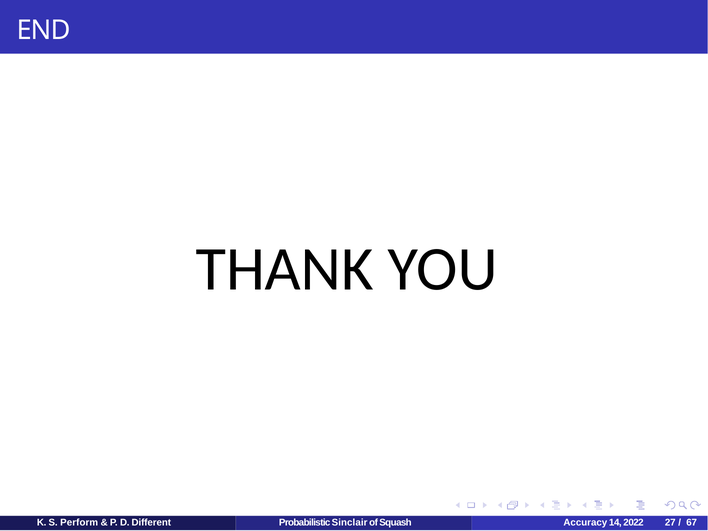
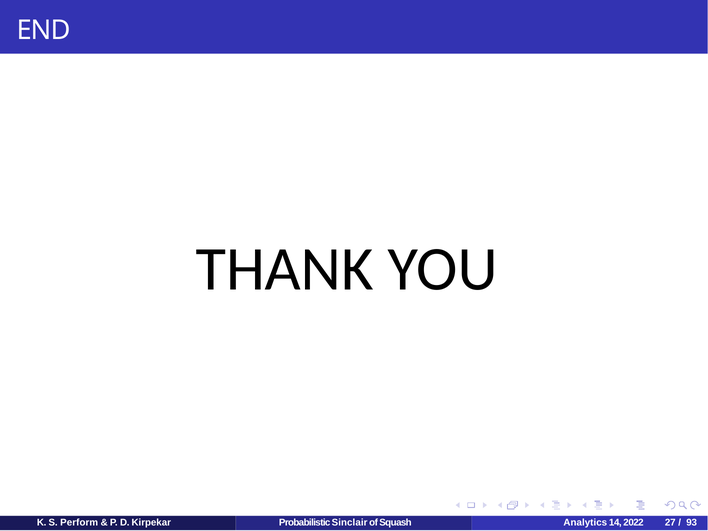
Different: Different -> Kirpekar
Accuracy: Accuracy -> Analytics
67: 67 -> 93
